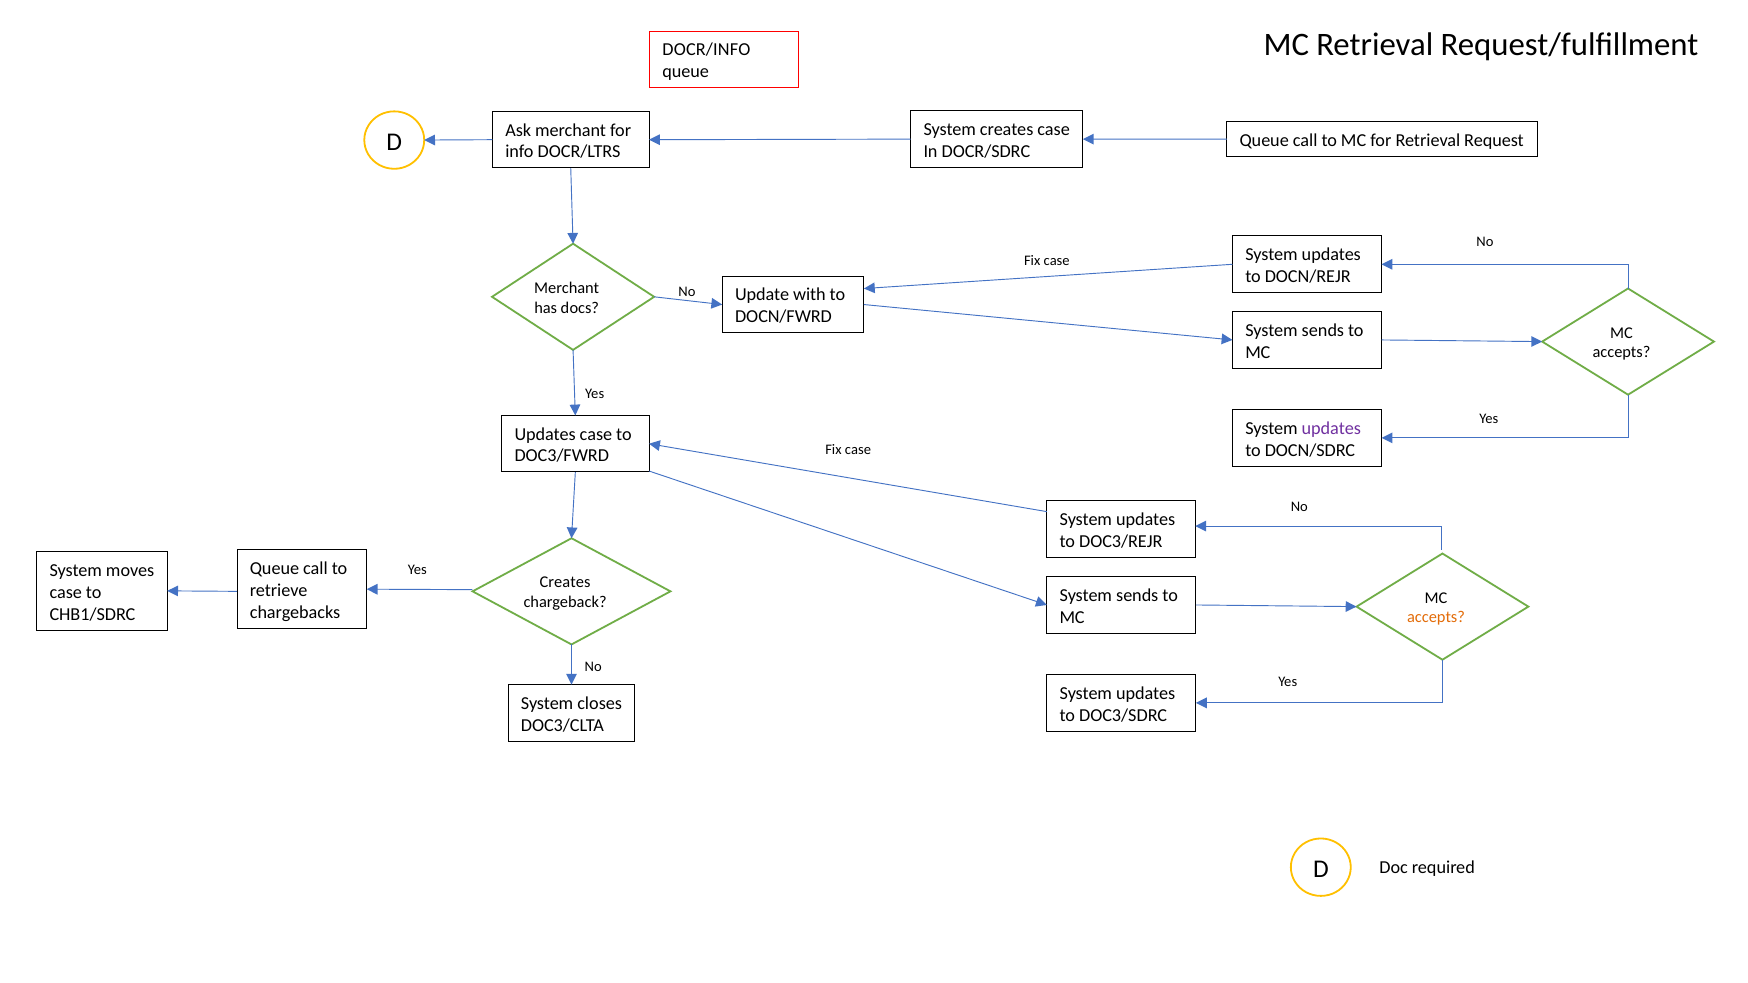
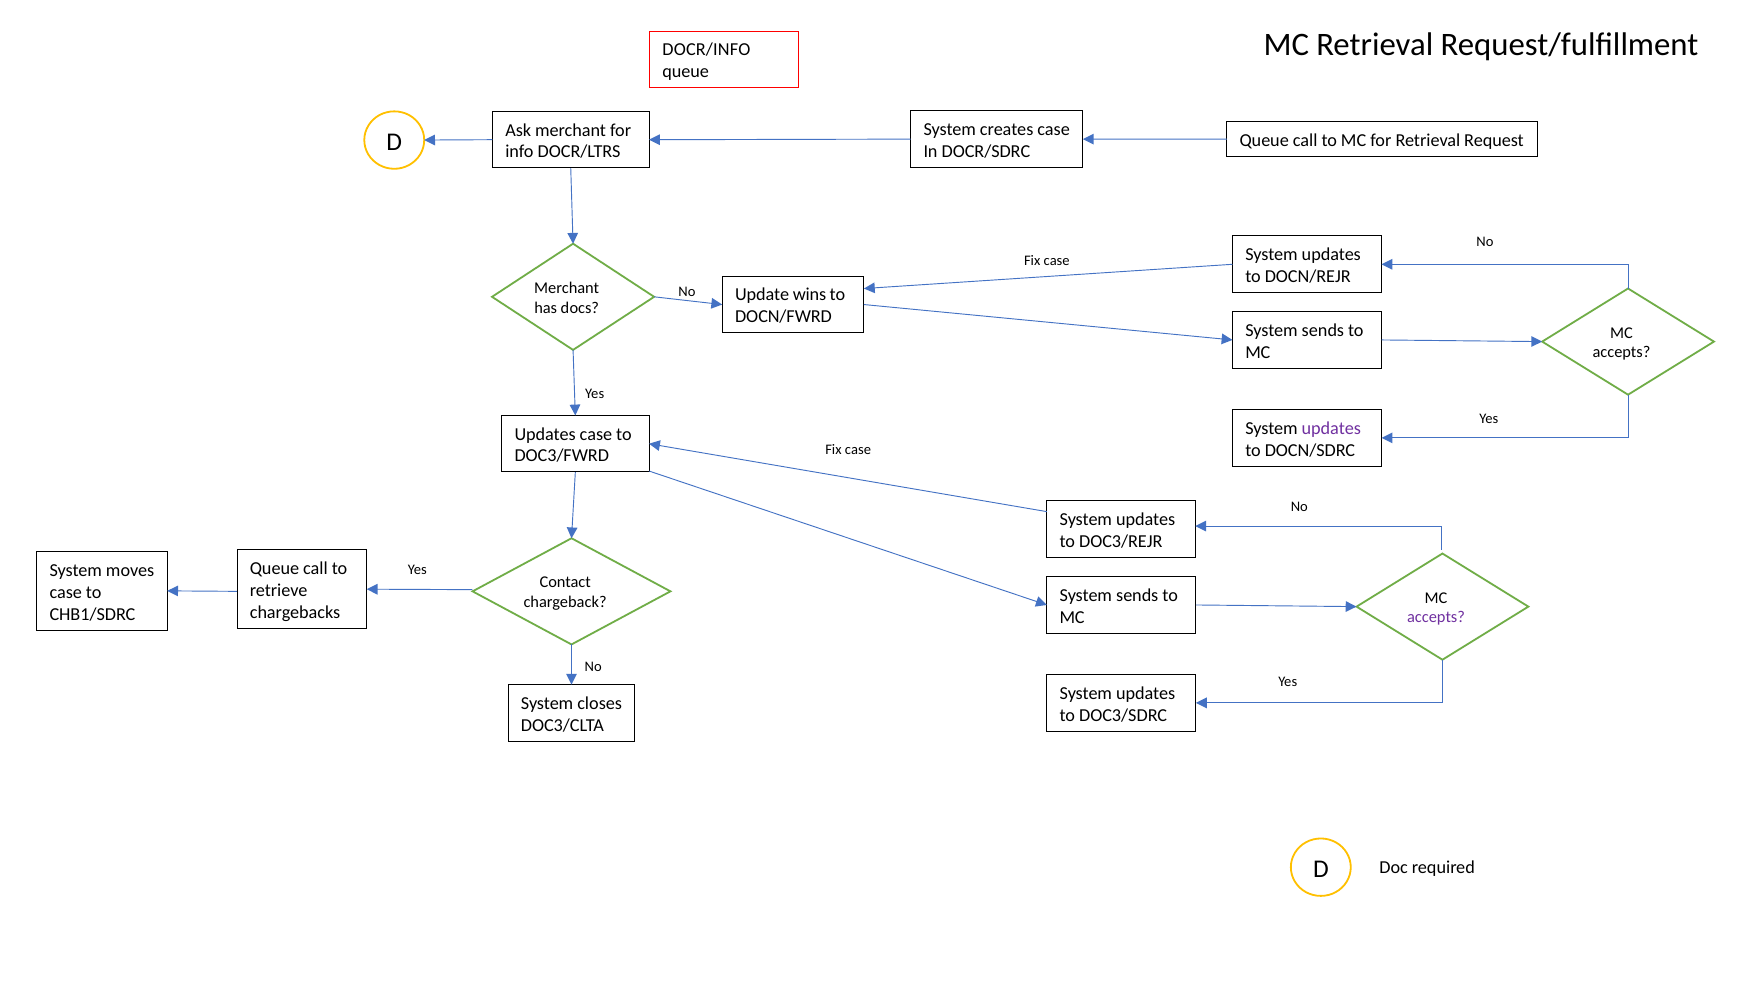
with: with -> wins
Creates at (565, 583): Creates -> Contact
accepts at (1436, 618) colour: orange -> purple
